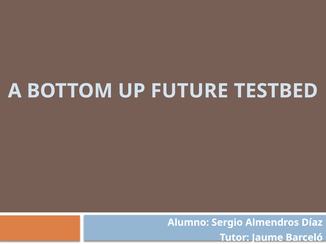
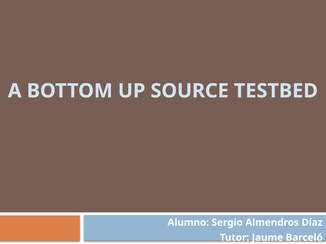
FUTURE: FUTURE -> SOURCE
